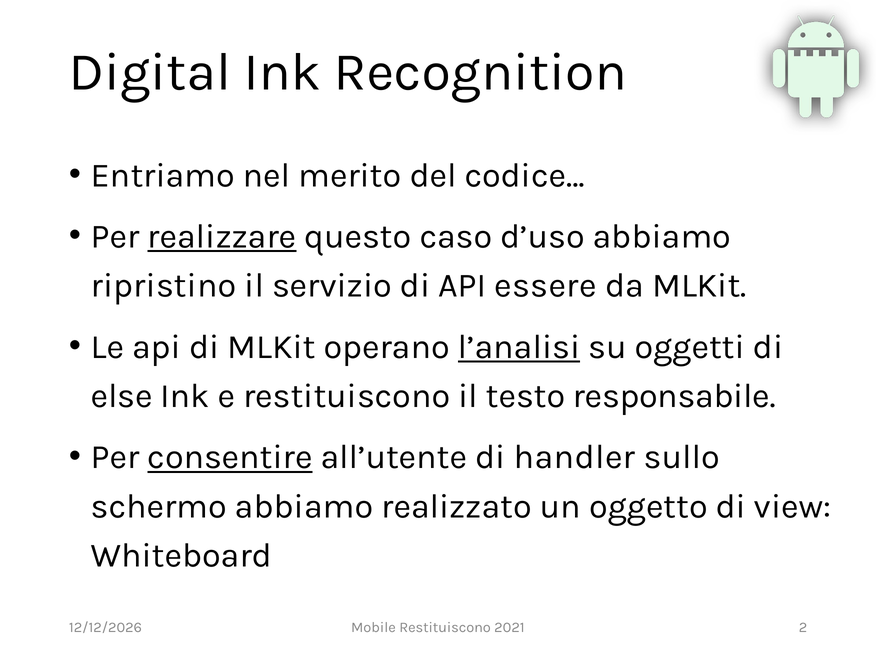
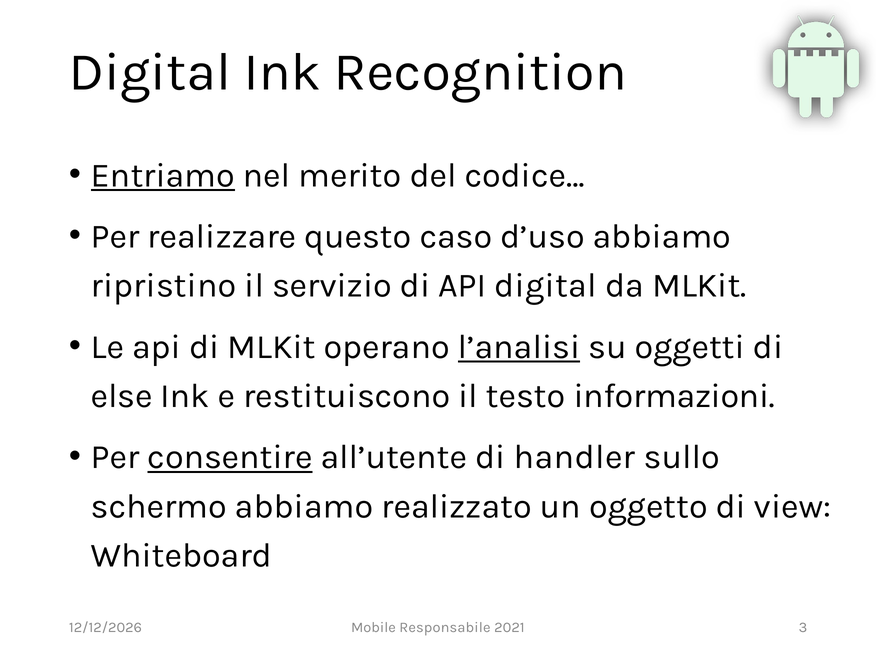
Entriamo underline: none -> present
realizzare underline: present -> none
API essere: essere -> digital
responsabile: responsabile -> informazioni
Mobile Restituiscono: Restituiscono -> Responsabile
2: 2 -> 3
